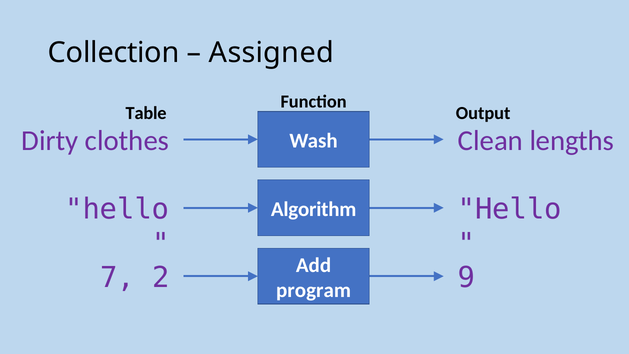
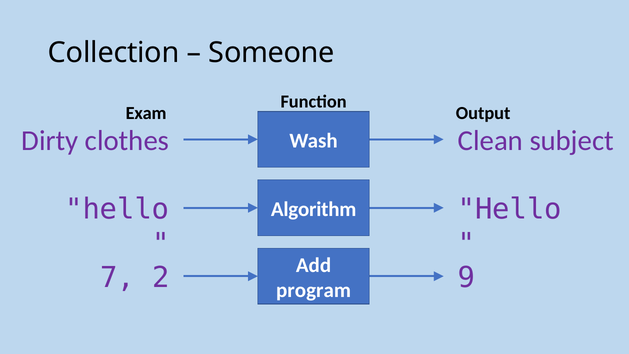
Assigned: Assigned -> Someone
Table: Table -> Exam
lengths: lengths -> subject
